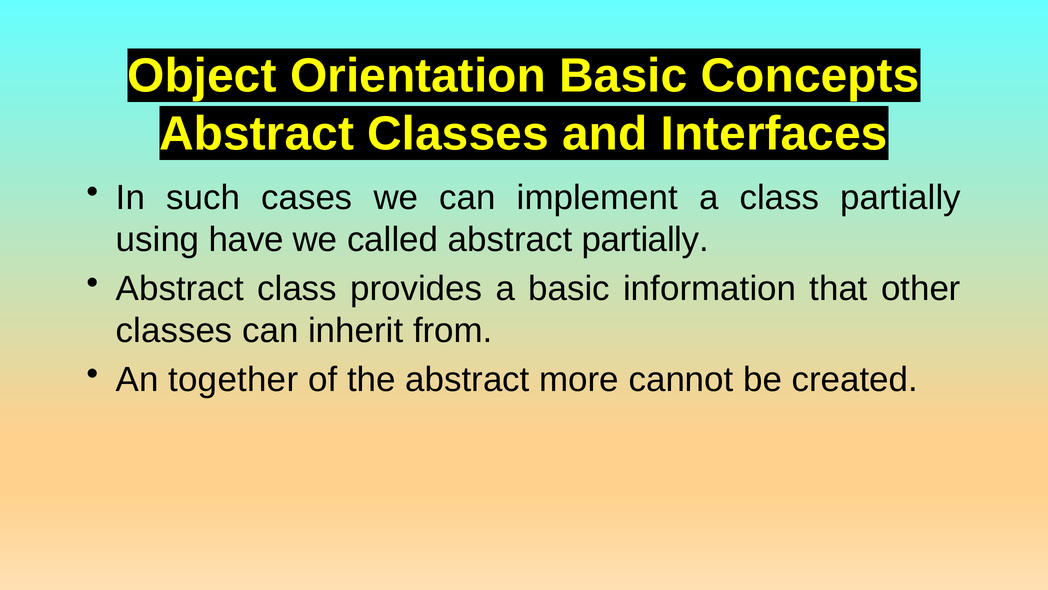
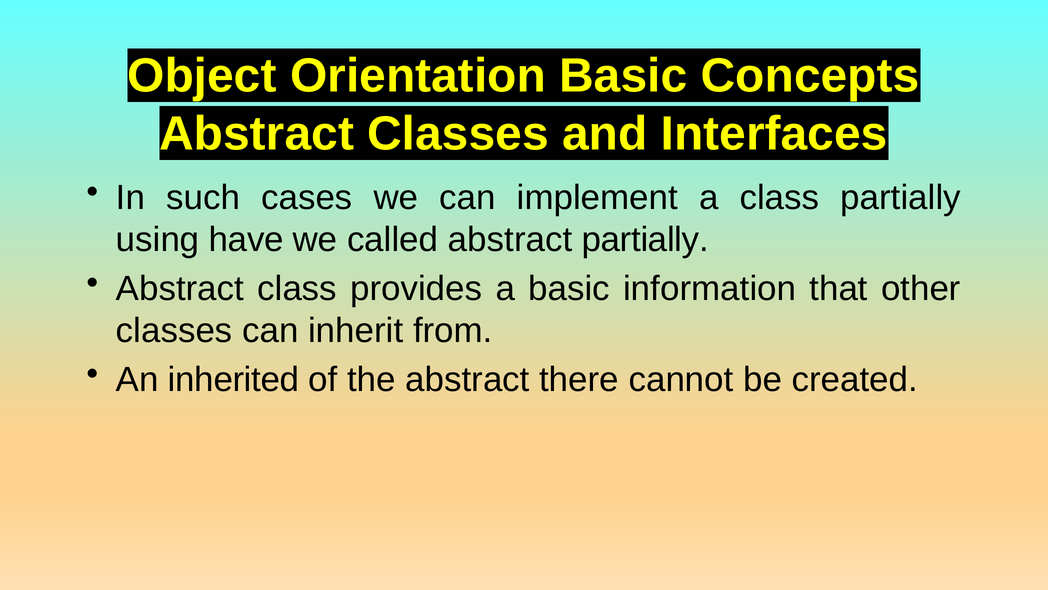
together: together -> inherited
more: more -> there
